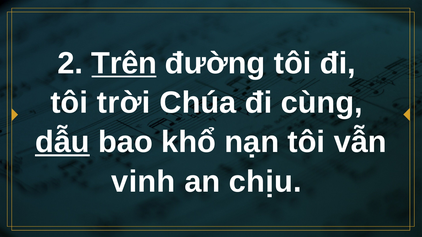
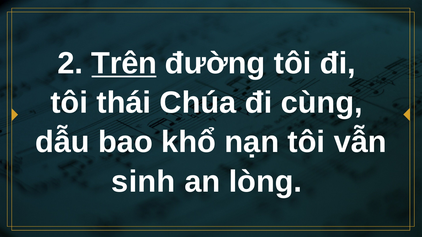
trời: trời -> thái
dẫu underline: present -> none
vinh: vinh -> sinh
chịu: chịu -> lòng
